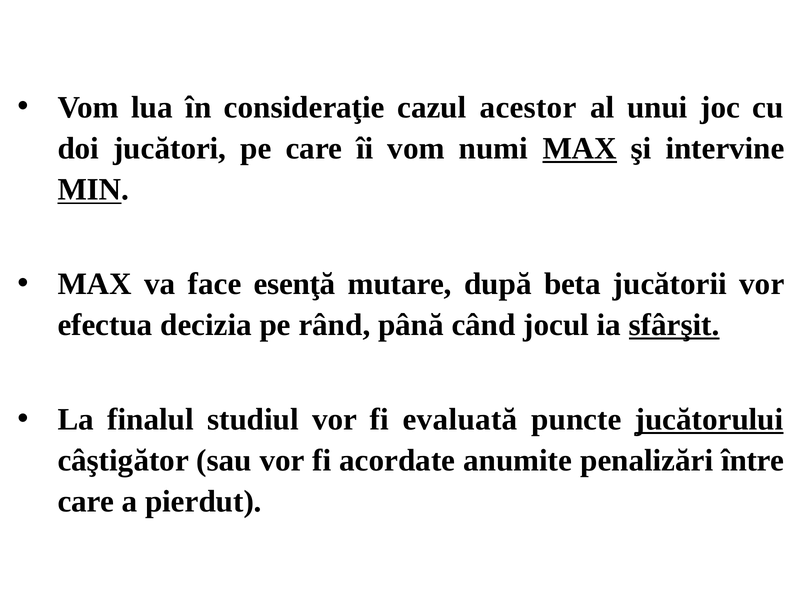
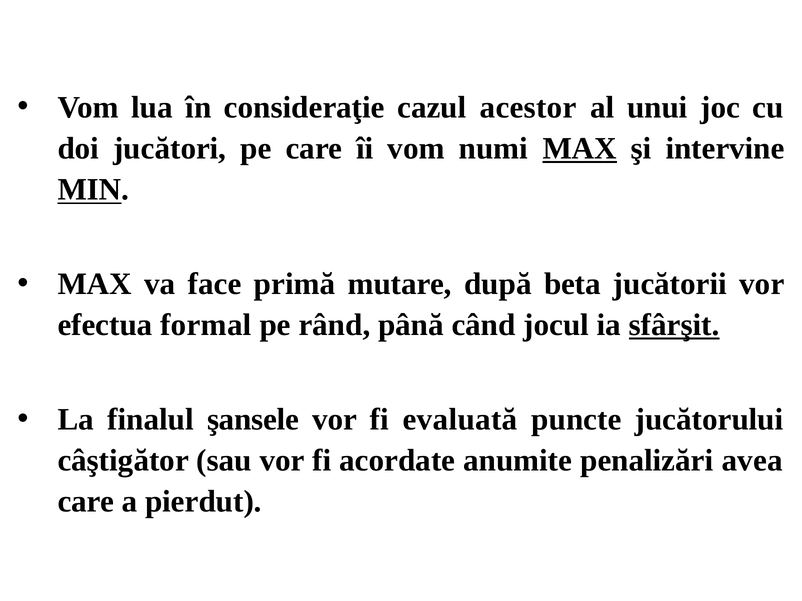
esenţă: esenţă -> primă
decizia: decizia -> formal
studiul: studiul -> şansele
jucătorului underline: present -> none
între: între -> avea
